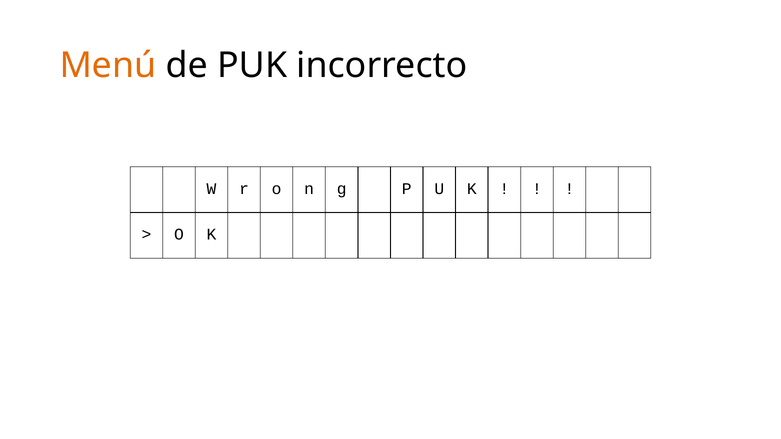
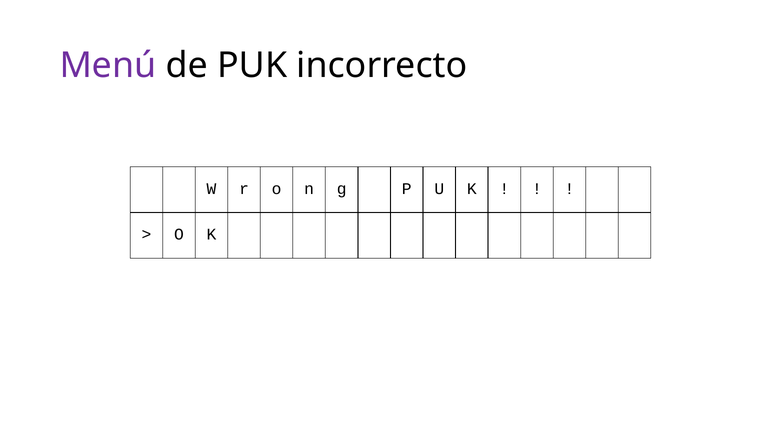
Menú colour: orange -> purple
